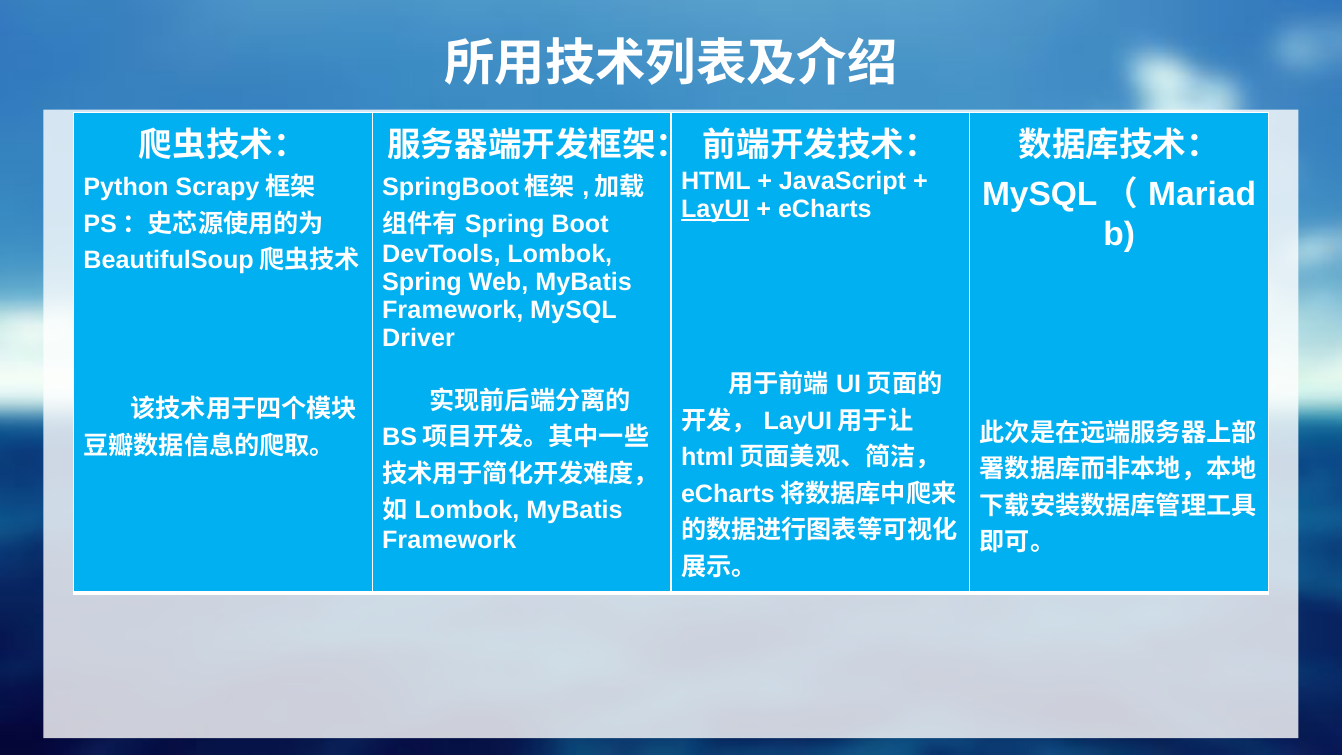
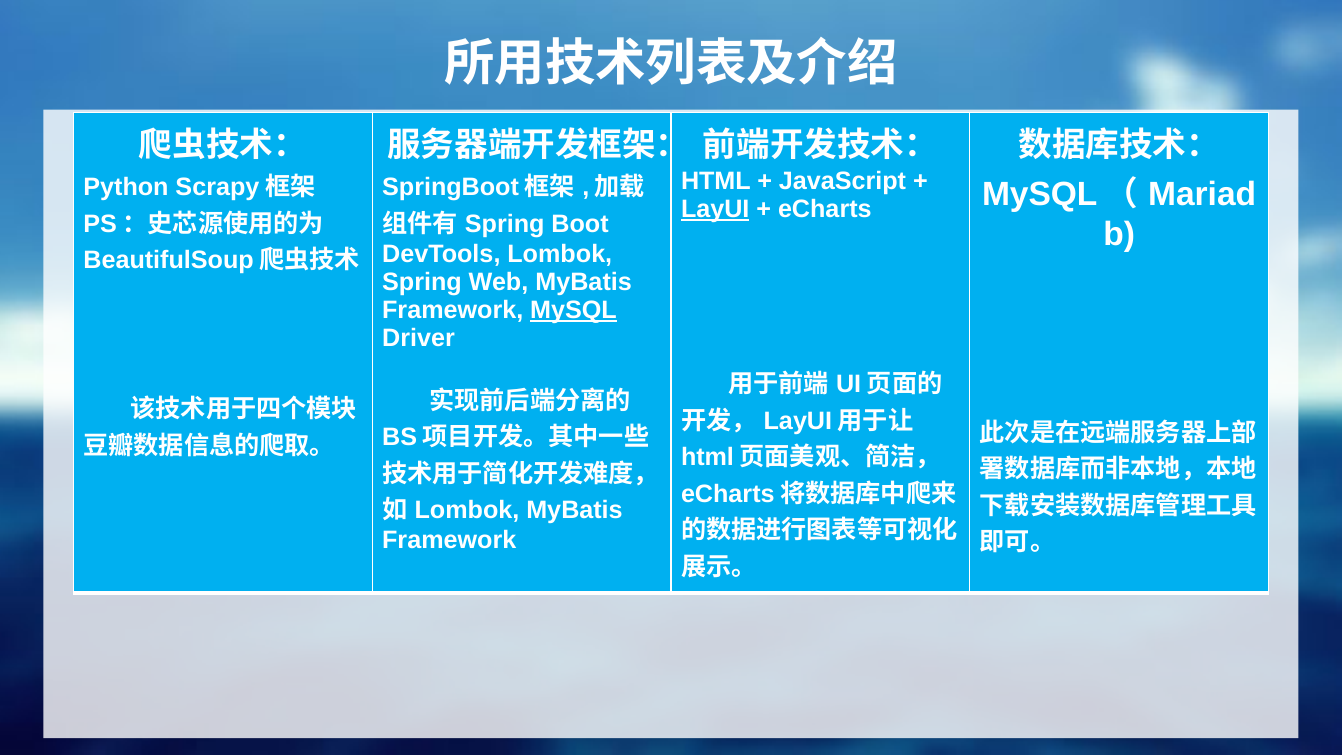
MySQL underline: none -> present
